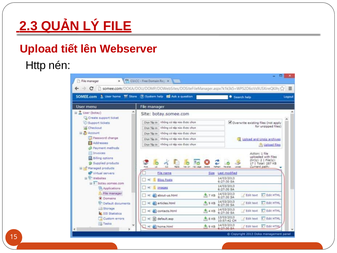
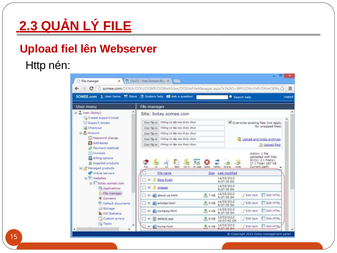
tiết: tiết -> fiel
